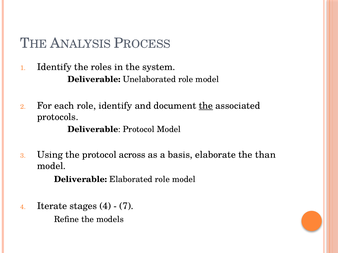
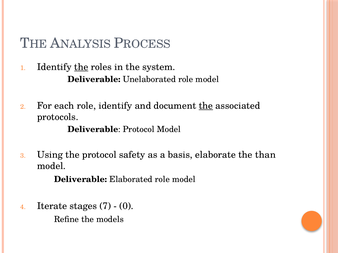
the at (81, 67) underline: none -> present
across: across -> safety
stages 4: 4 -> 7
7: 7 -> 0
